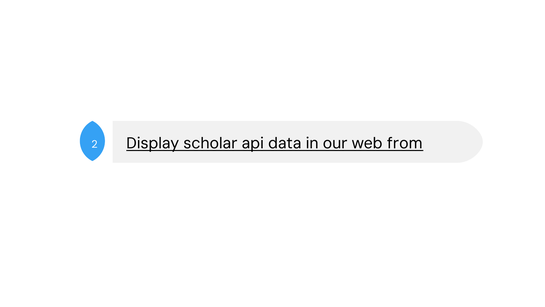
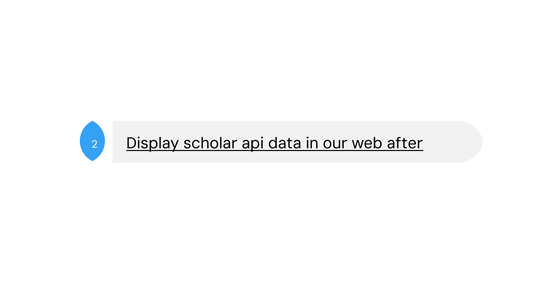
from: from -> after
